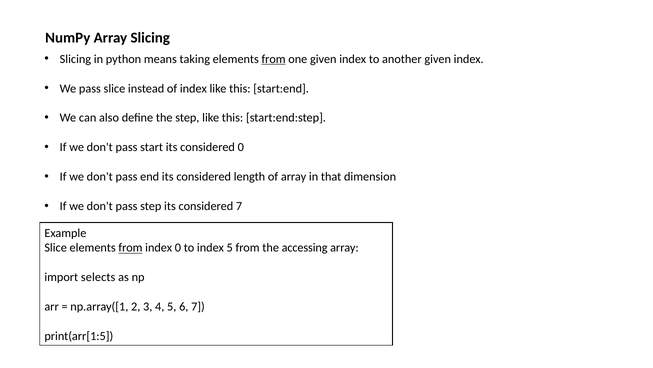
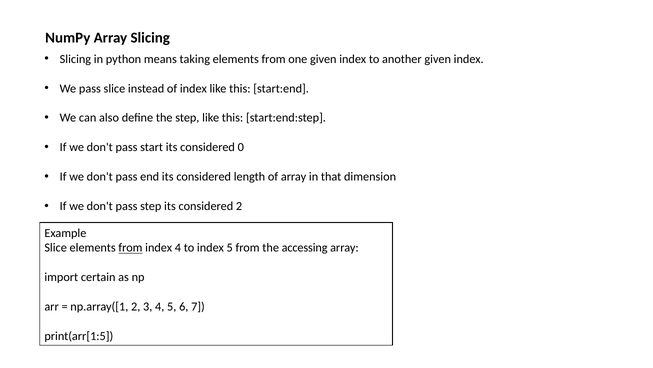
from at (274, 59) underline: present -> none
considered 7: 7 -> 2
index 0: 0 -> 4
selects: selects -> certain
